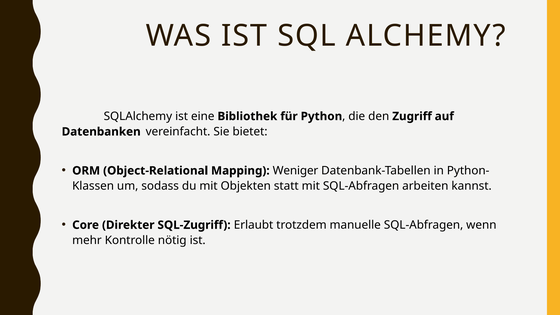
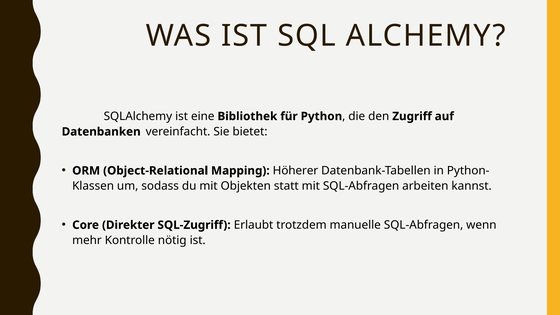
Weniger: Weniger -> Höherer
